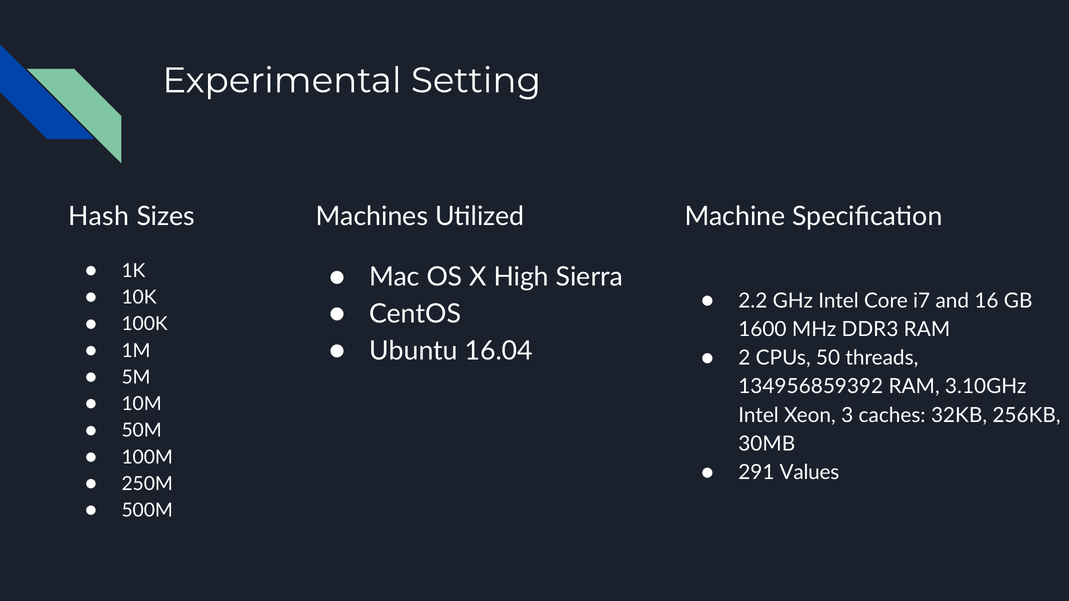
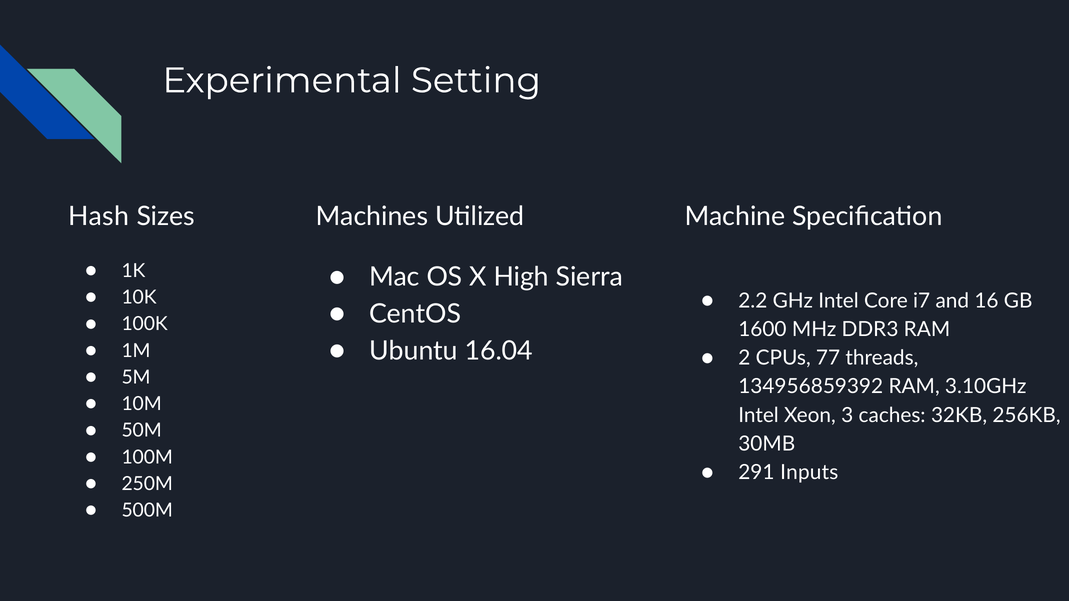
50: 50 -> 77
Values: Values -> Inputs
